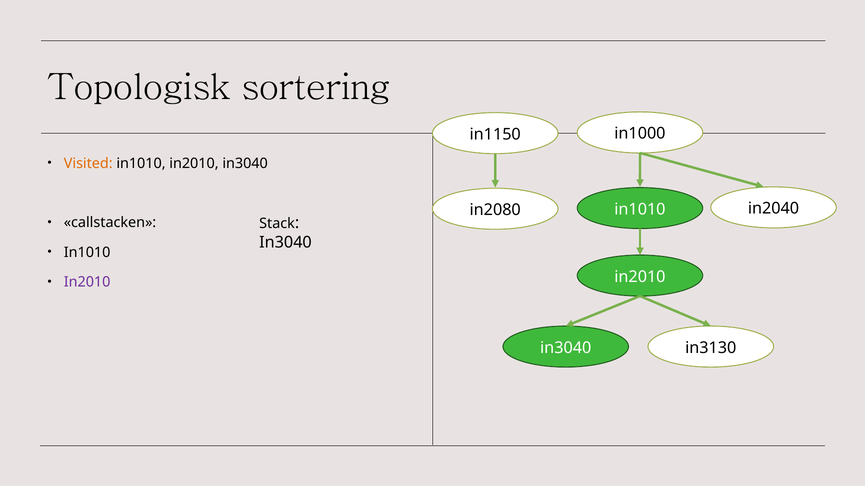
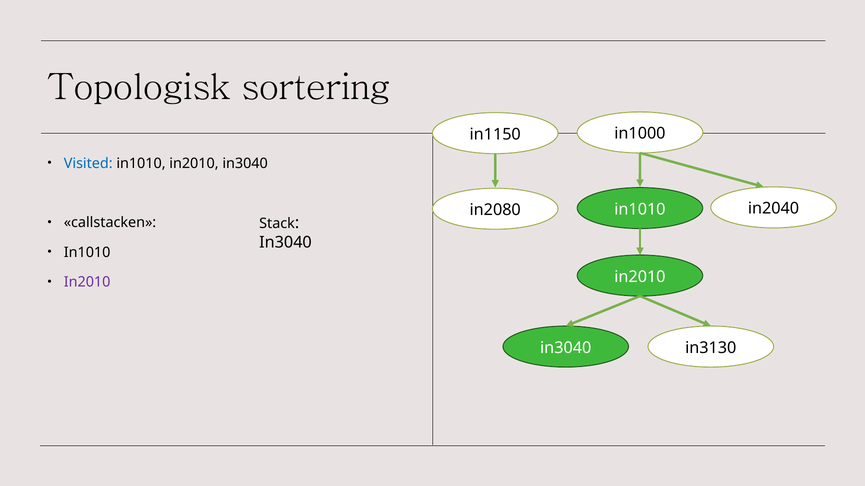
Visited colour: orange -> blue
